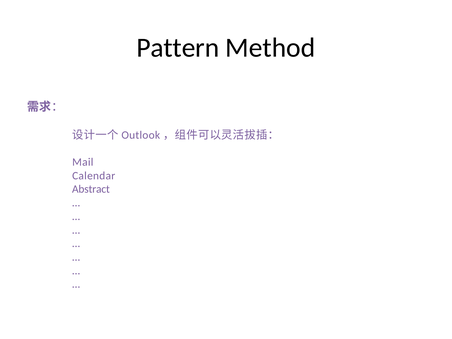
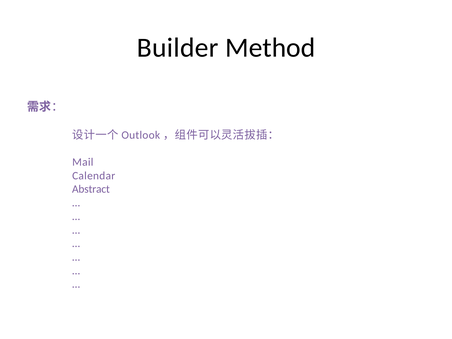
Pattern: Pattern -> Builder
